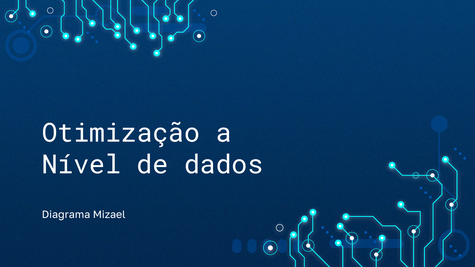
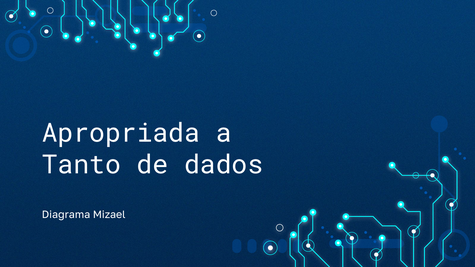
Otimização: Otimização -> Apropriada
Nível: Nível -> Tanto
